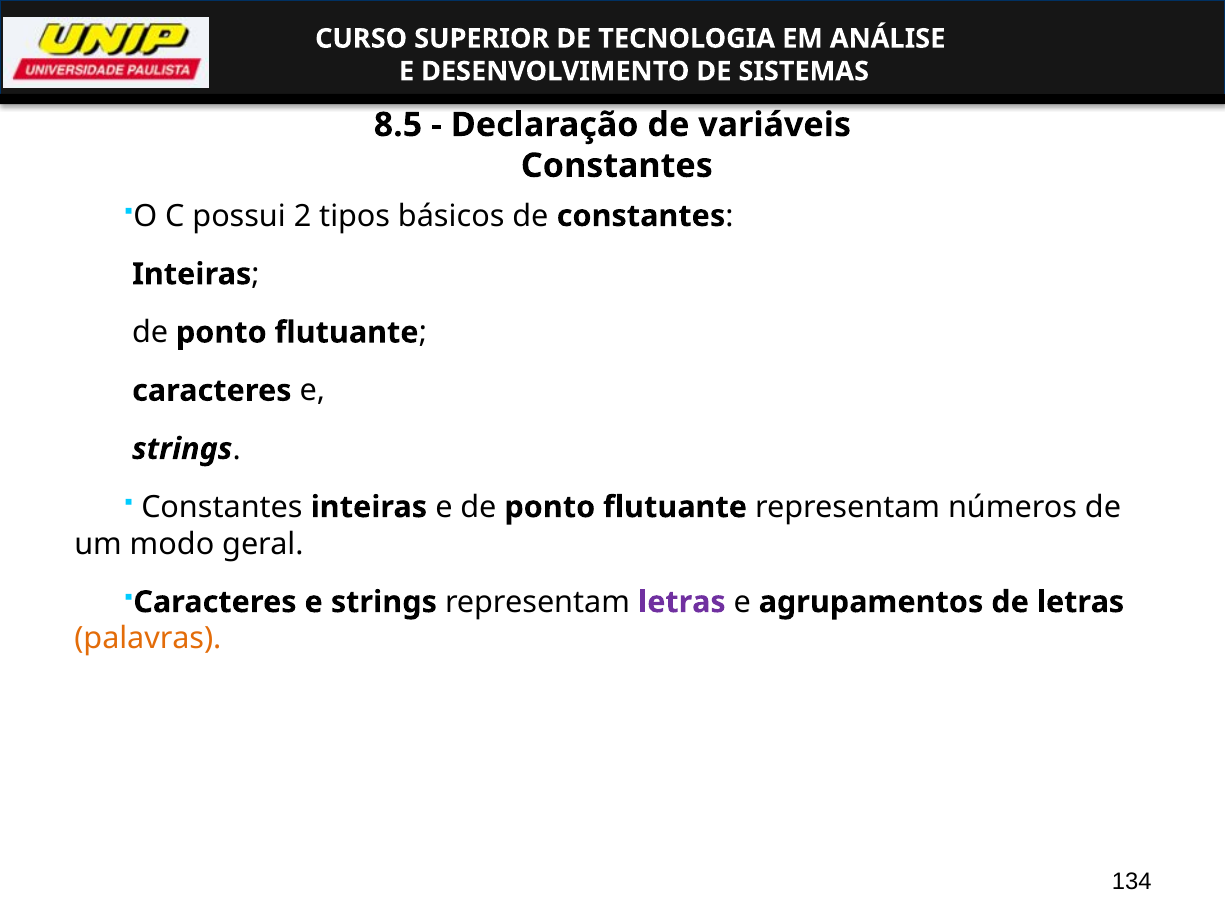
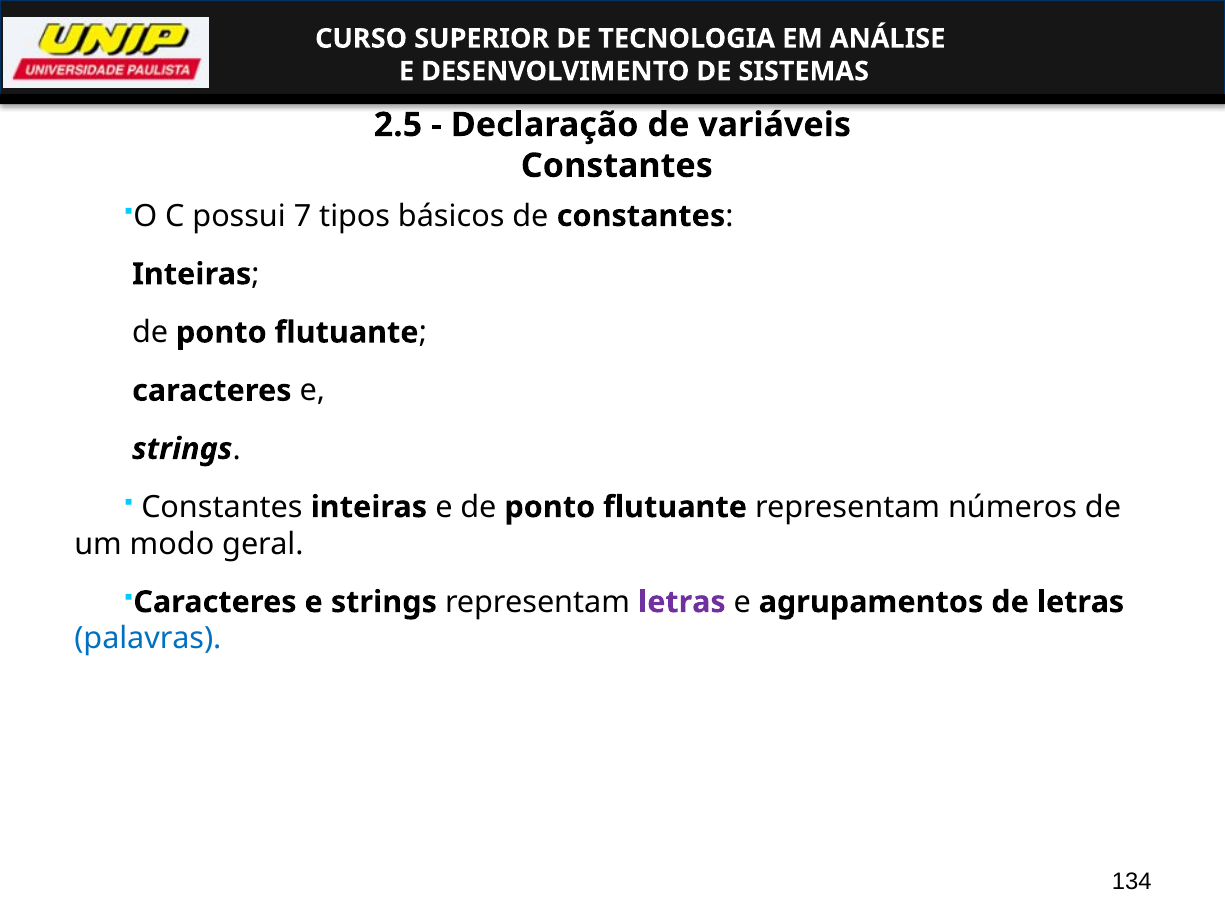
8.5: 8.5 -> 2.5
2: 2 -> 7
palavras colour: orange -> blue
